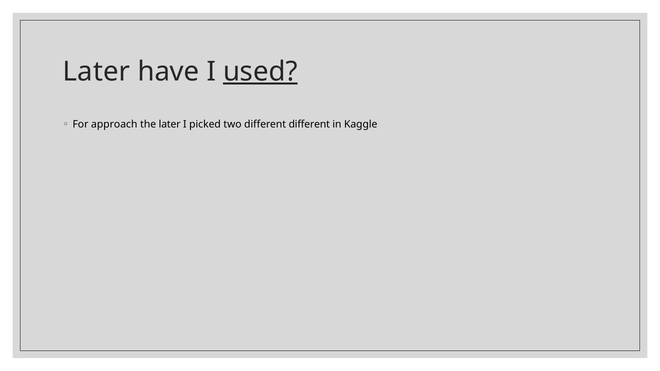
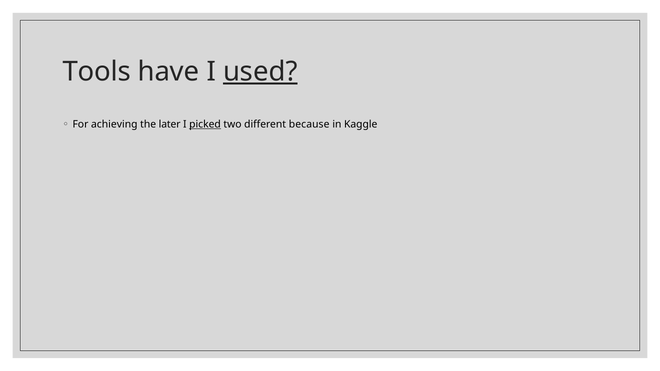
Later at (96, 72): Later -> Tools
approach: approach -> achieving
picked underline: none -> present
different different: different -> because
